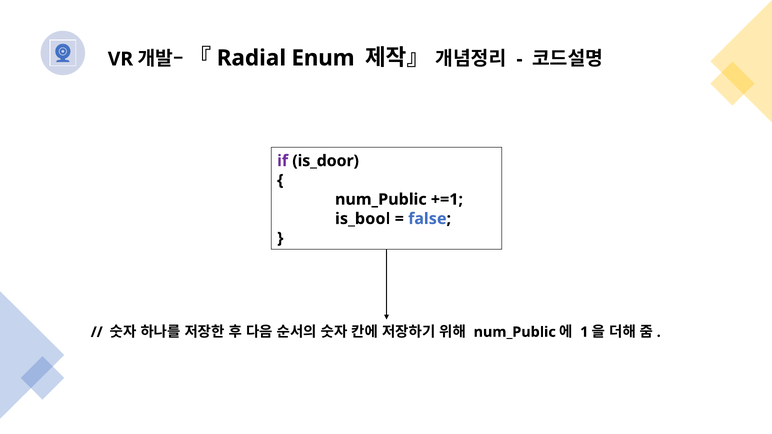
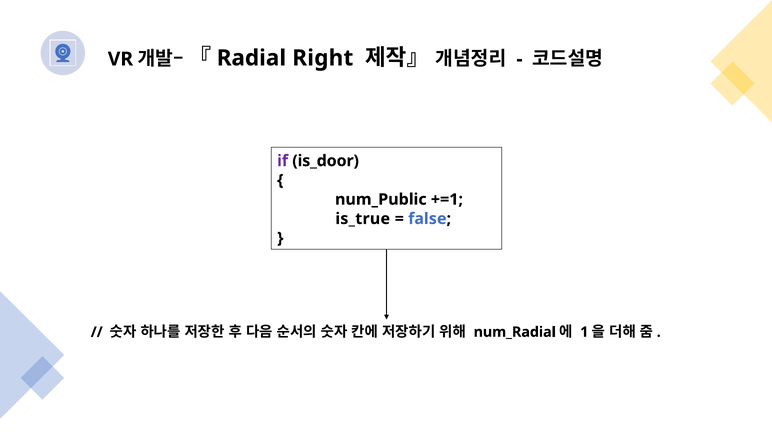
Enum: Enum -> Right
is_bool: is_bool -> is_true
num_Public at (515, 332): num_Public -> num_Radial
